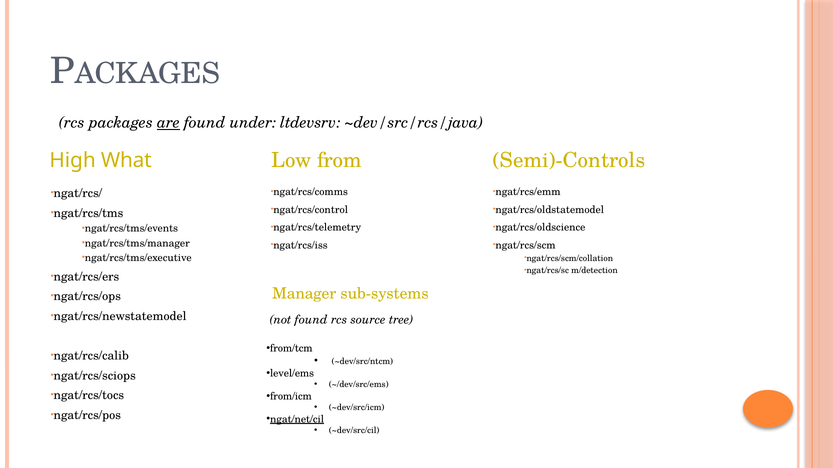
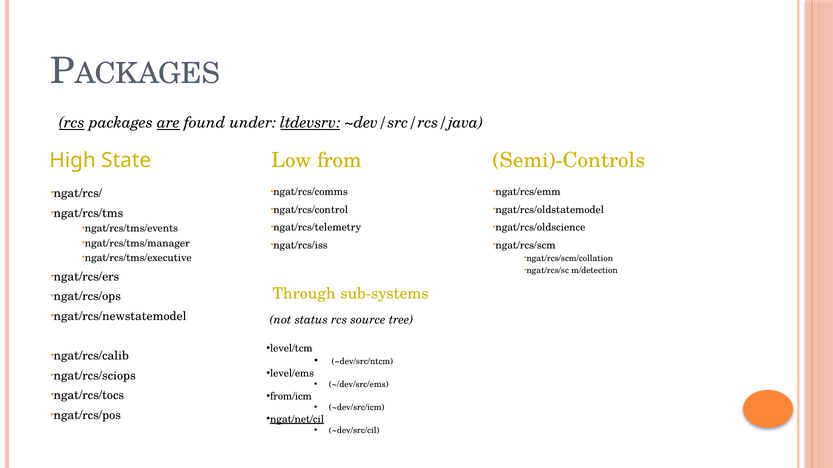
rcs at (72, 123) underline: none -> present
ltdevsrv underline: none -> present
What: What -> State
Manager: Manager -> Through
not found: found -> status
from/tcm: from/tcm -> level/tcm
